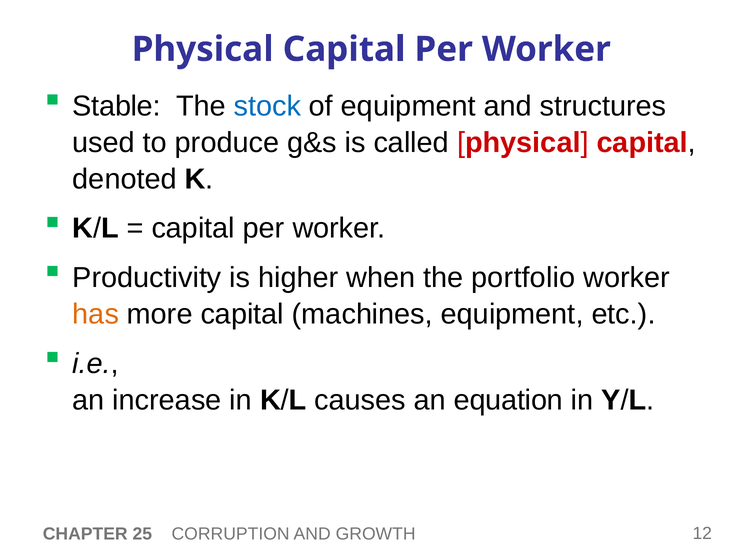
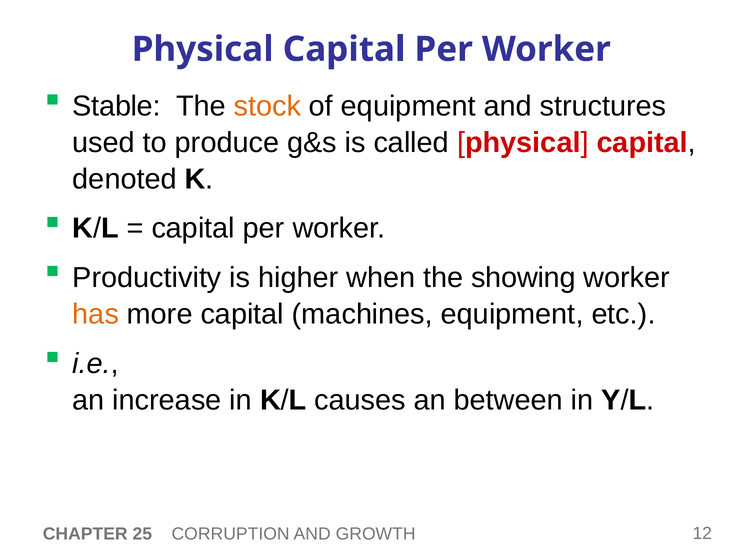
stock colour: blue -> orange
portfolio: portfolio -> showing
equation: equation -> between
